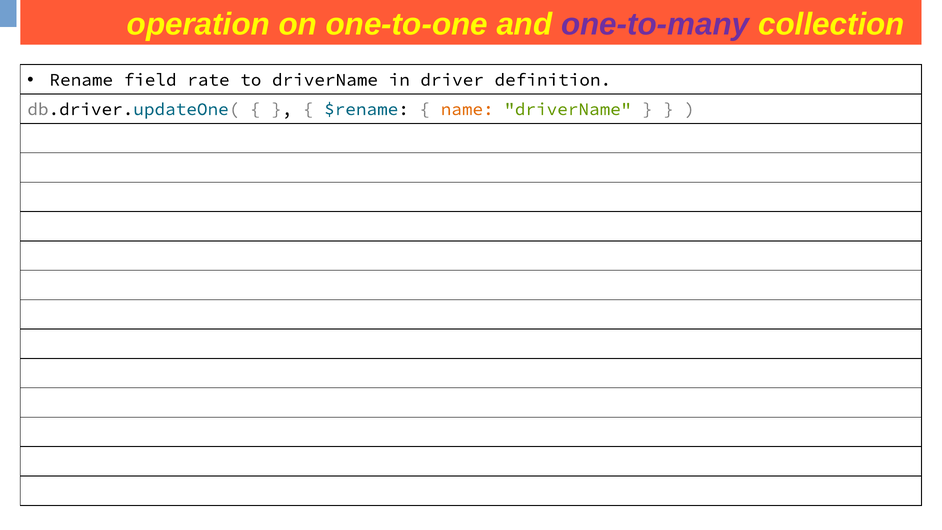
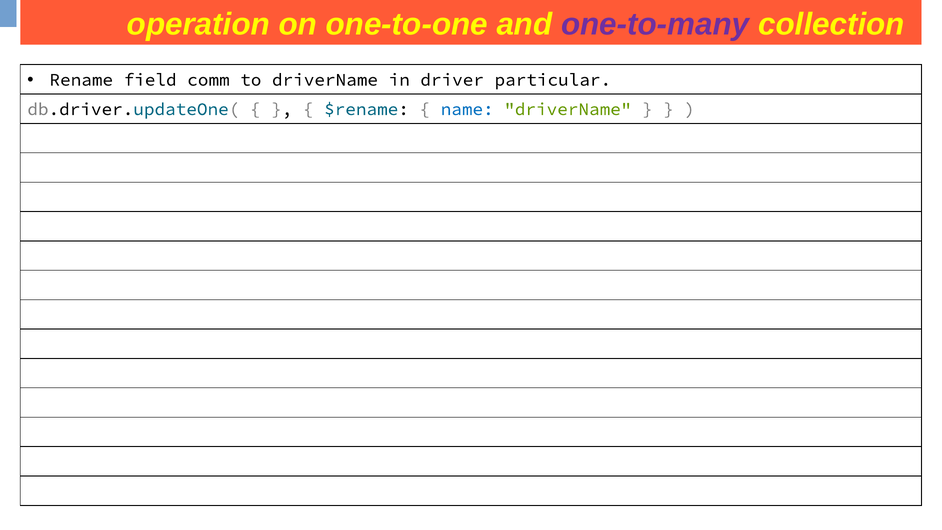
rate: rate -> comm
definition: definition -> particular
name colour: orange -> blue
